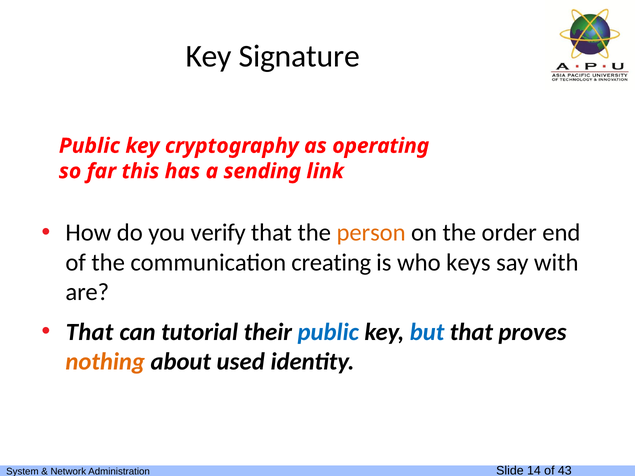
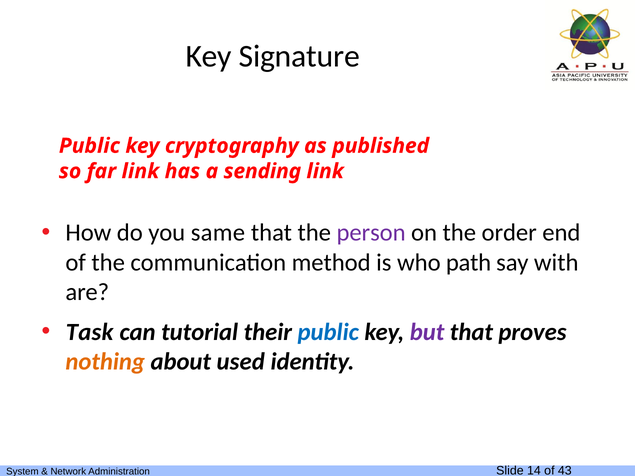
operating: operating -> published
far this: this -> link
verify: verify -> same
person colour: orange -> purple
creating: creating -> method
keys: keys -> path
That at (90, 332): That -> Task
but colour: blue -> purple
